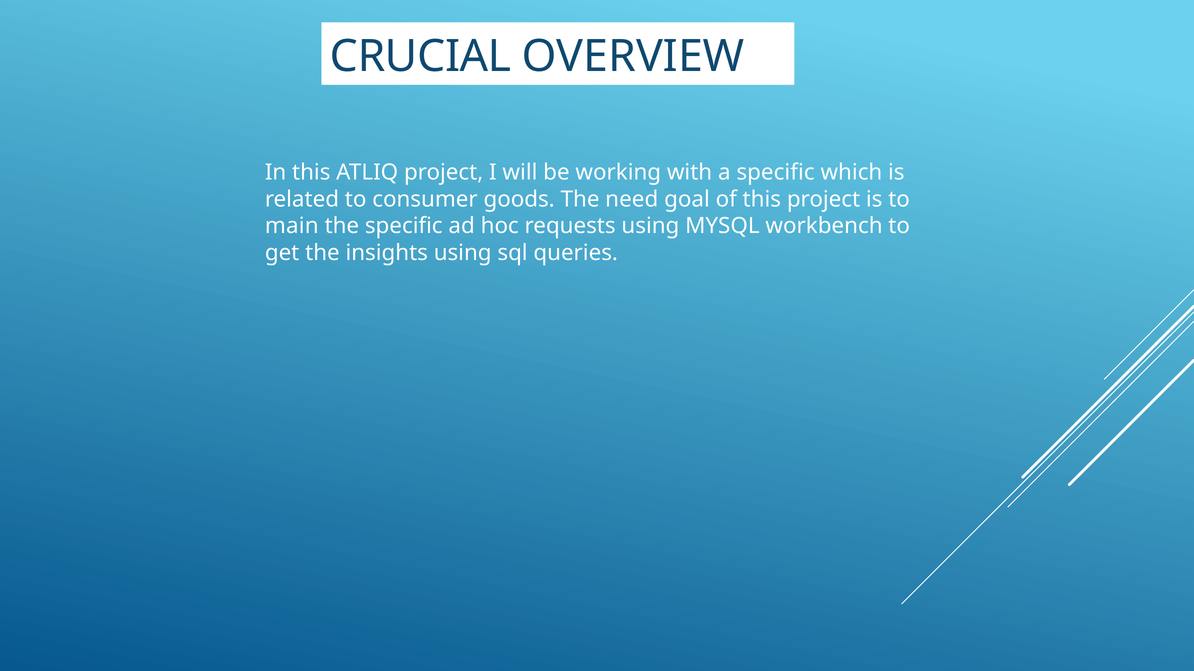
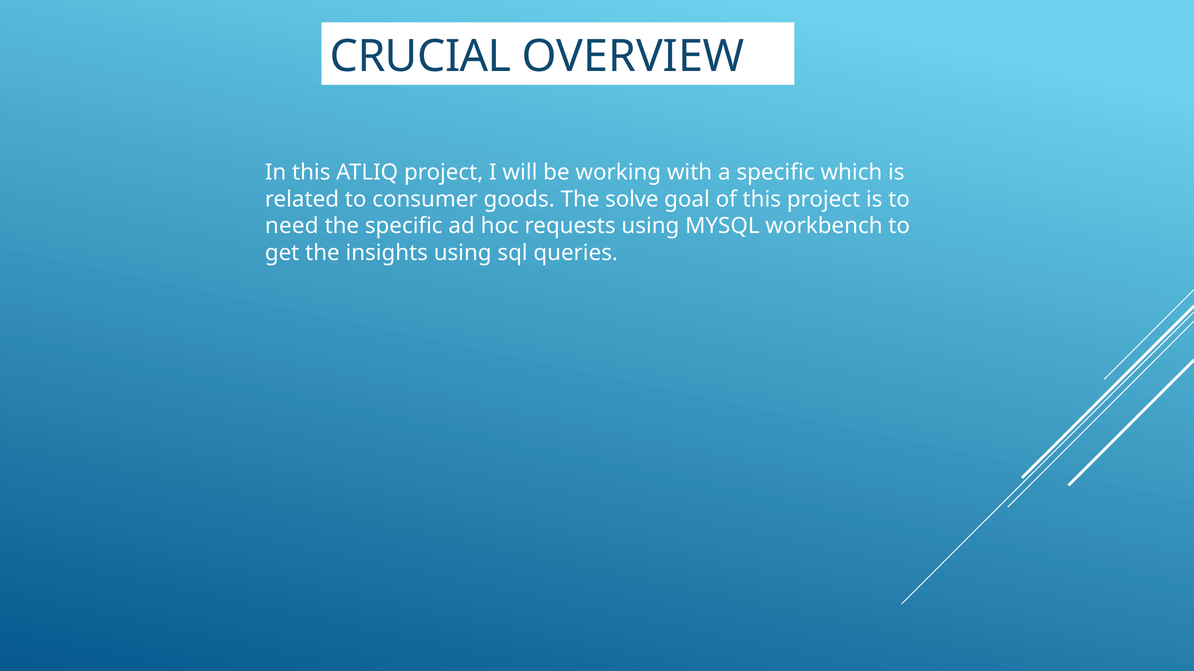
need: need -> solve
main: main -> need
